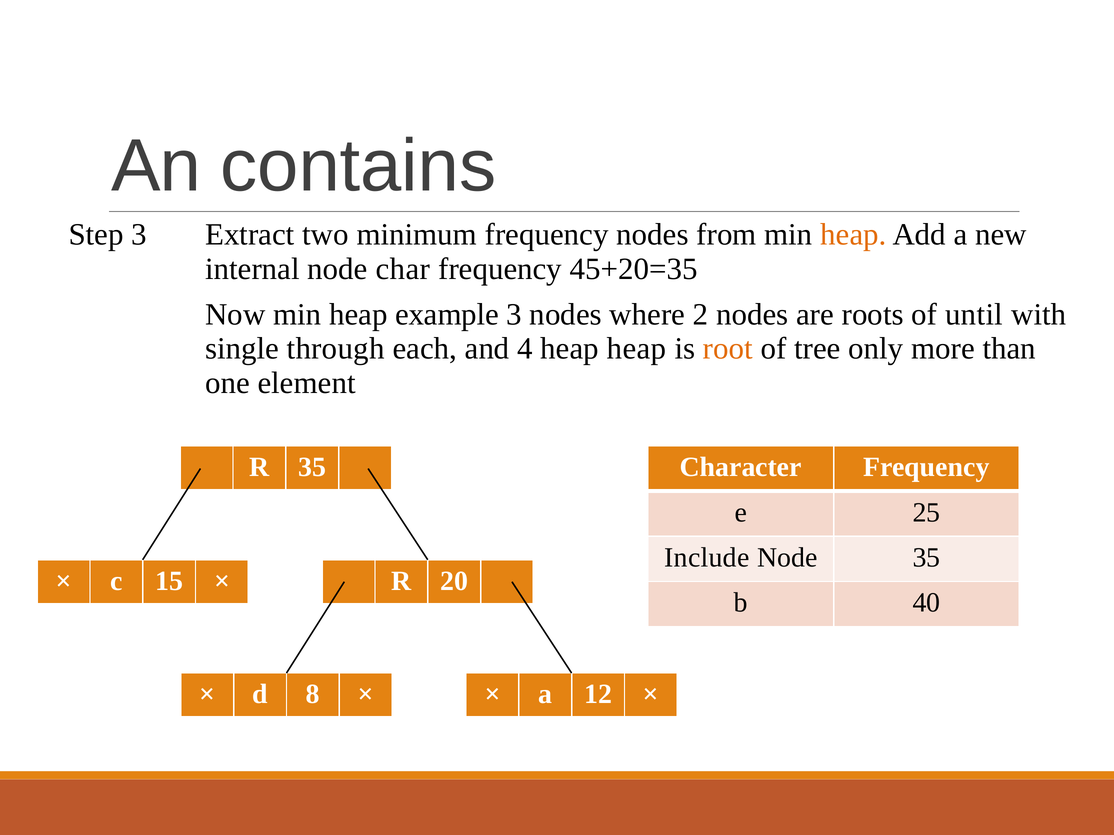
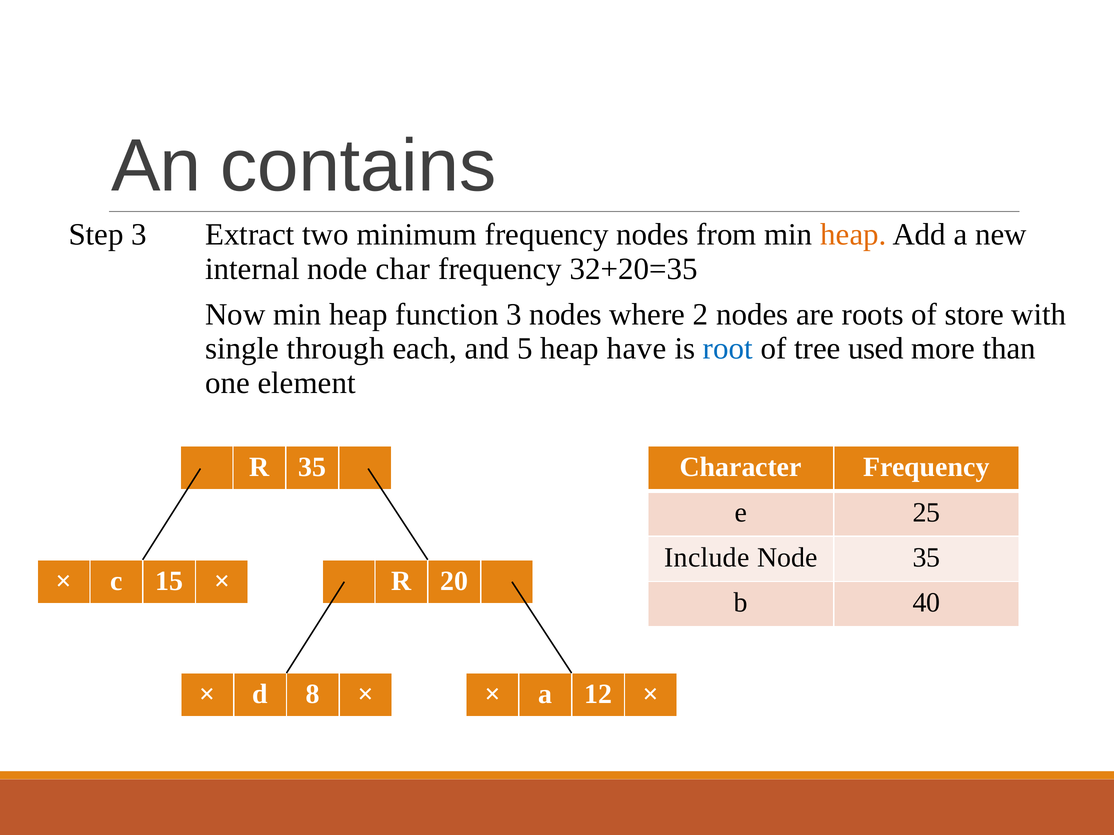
45+20=35: 45+20=35 -> 32+20=35
example: example -> function
until: until -> store
4: 4 -> 5
heap heap: heap -> have
root colour: orange -> blue
only: only -> used
